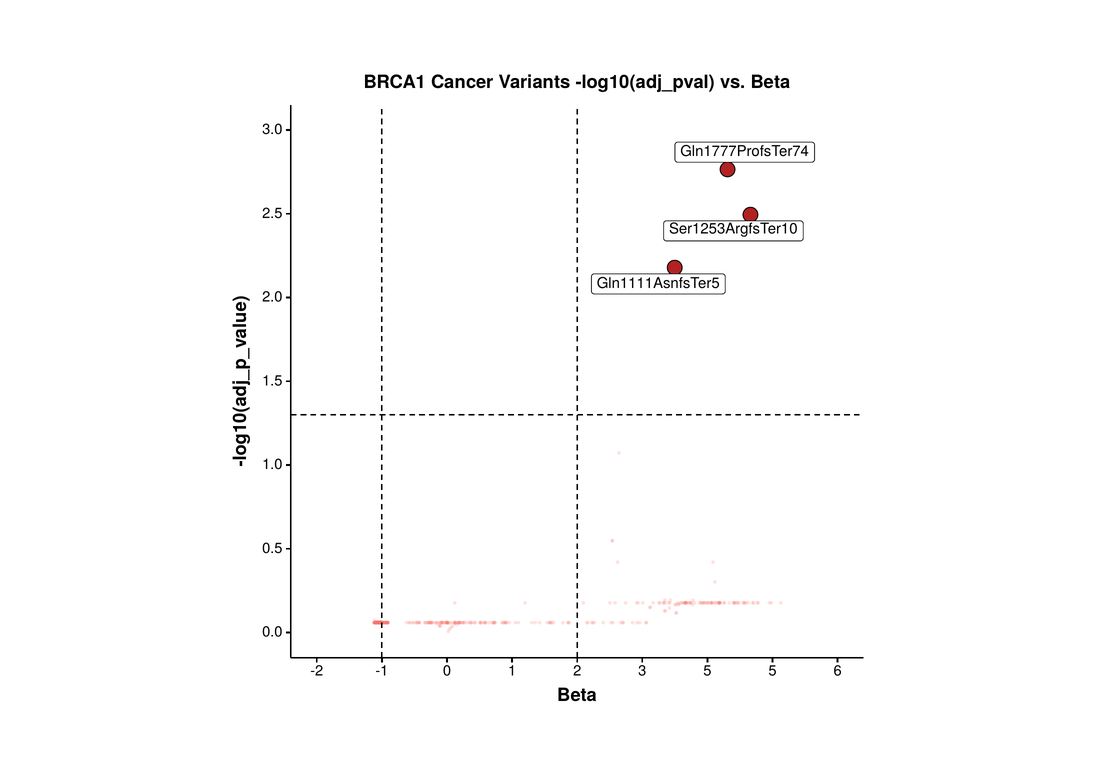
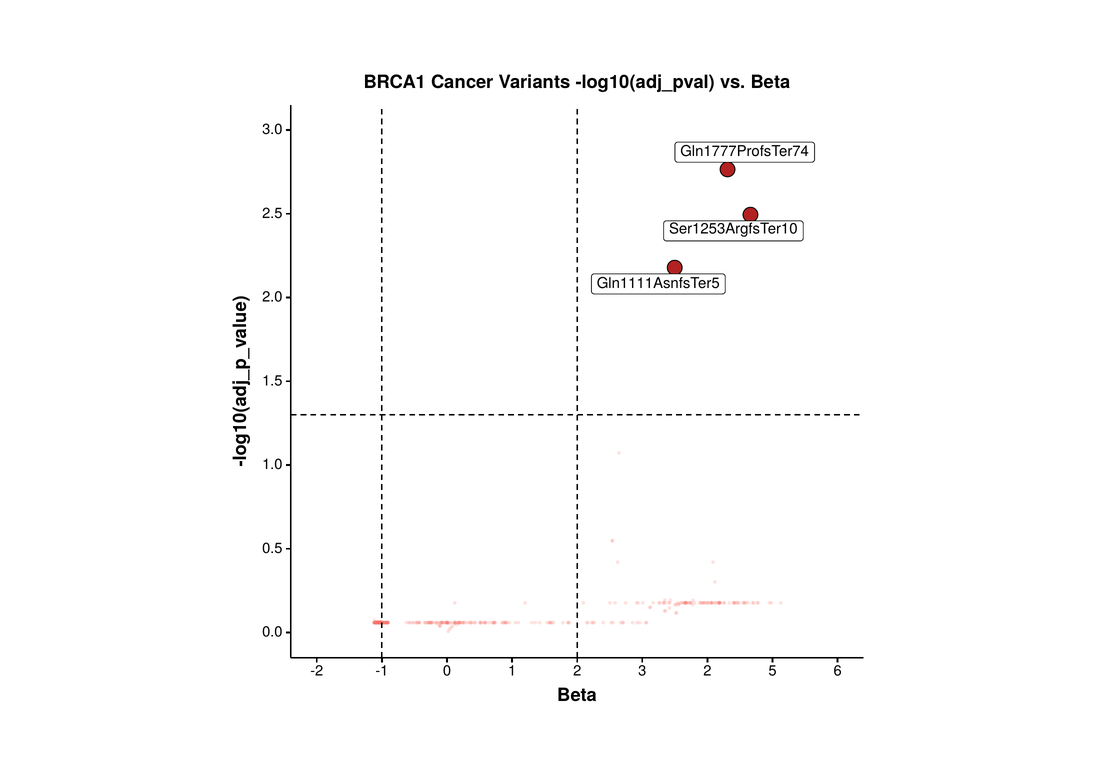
3 5: 5 -> 2
